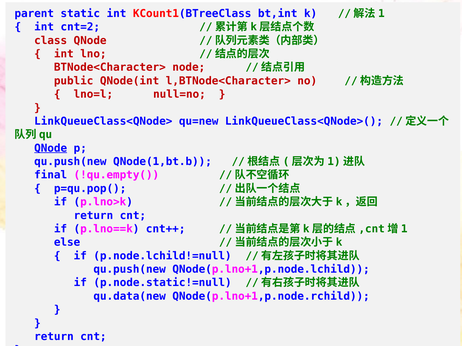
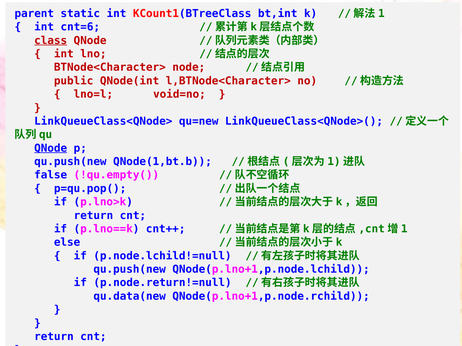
cnt=2: cnt=2 -> cnt=6
class underline: none -> present
null=no: null=no -> void=no
final: final -> false
p.node.static!=null: p.node.static!=null -> p.node.return!=null
